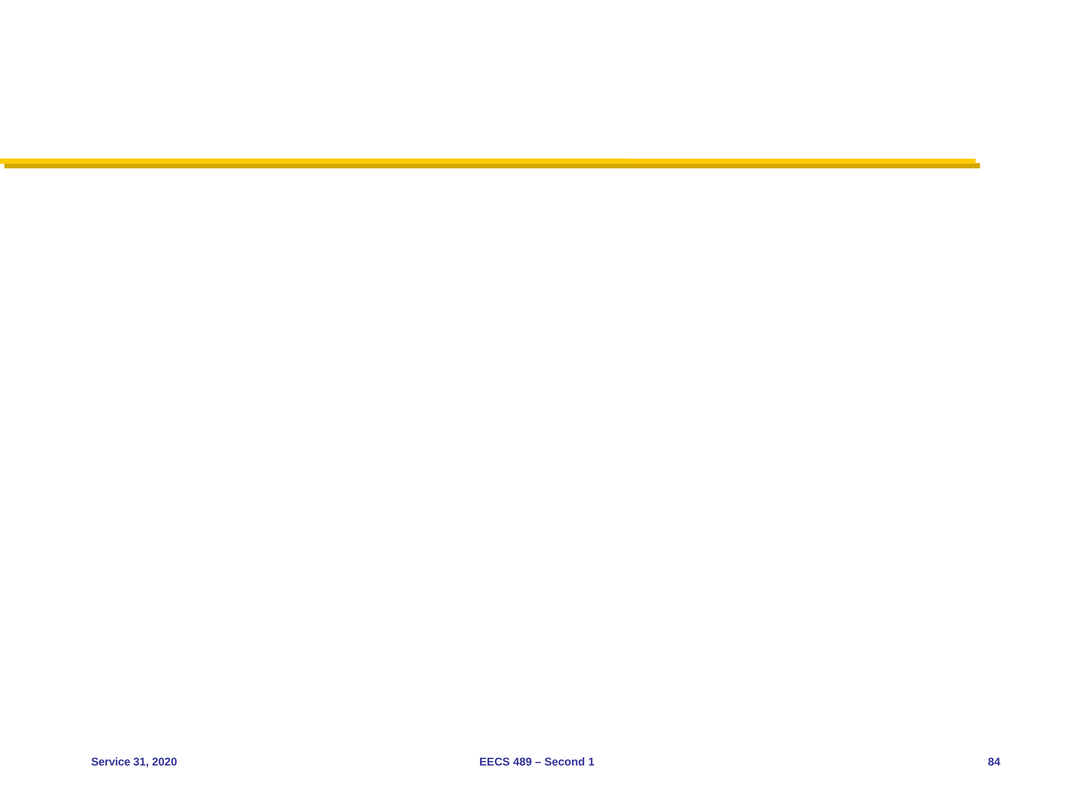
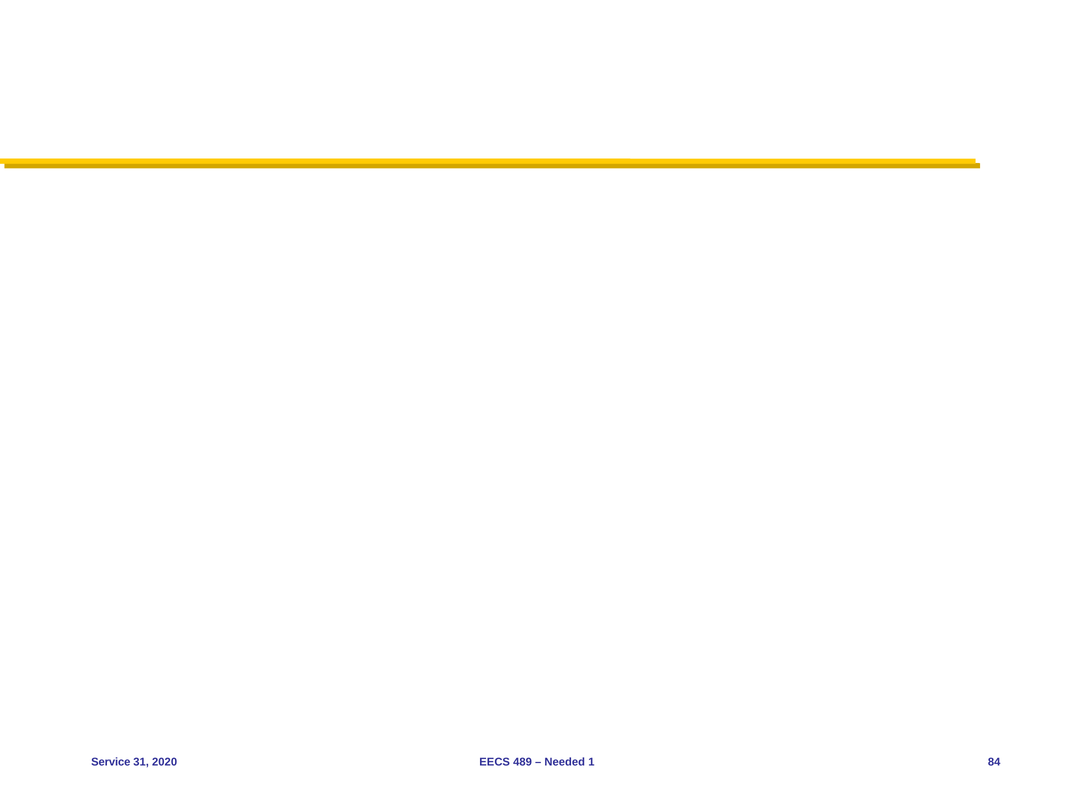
Second: Second -> Needed
